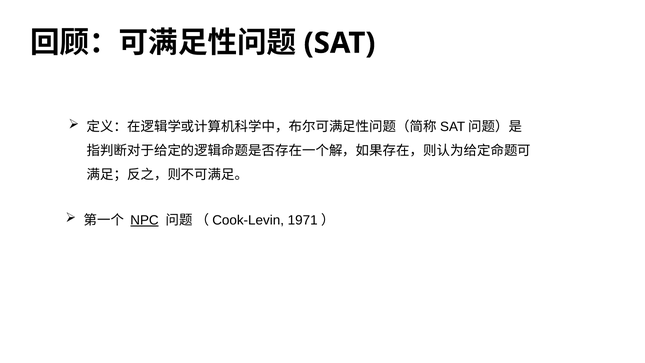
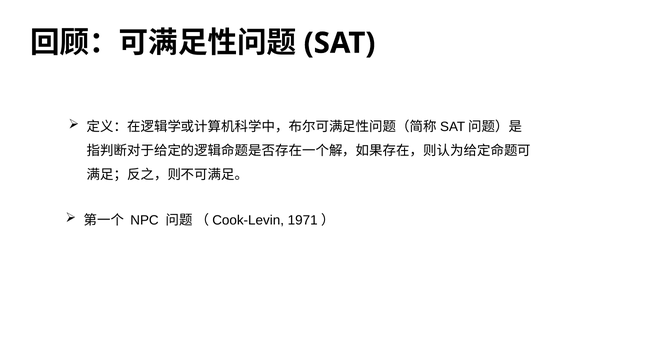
NPC underline: present -> none
